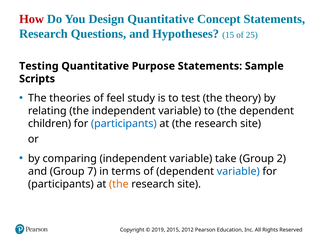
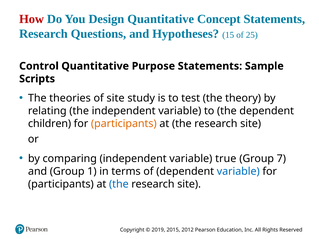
Testing: Testing -> Control
of feel: feel -> site
participants at (124, 124) colour: blue -> orange
take: take -> true
2: 2 -> 7
7: 7 -> 1
the at (119, 184) colour: orange -> blue
